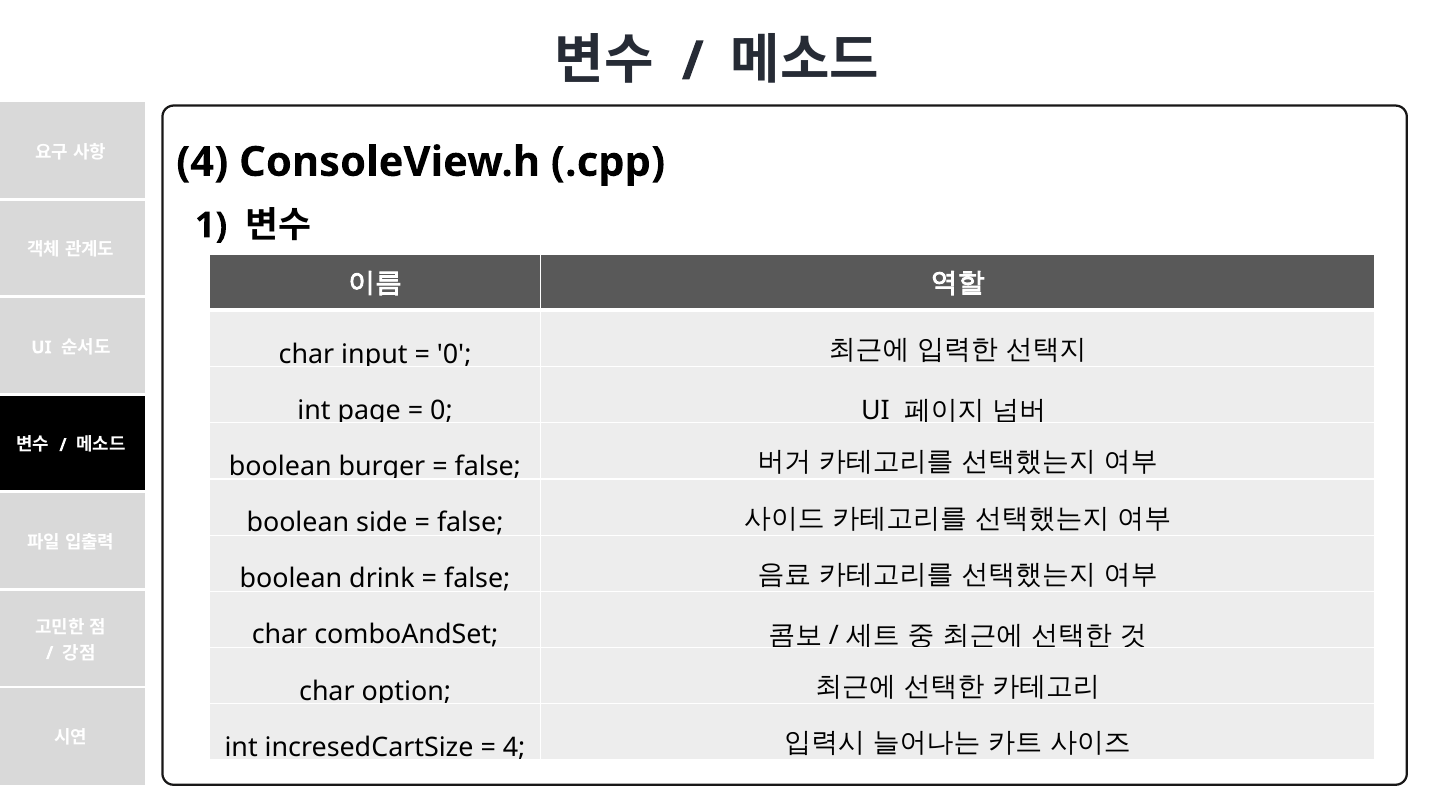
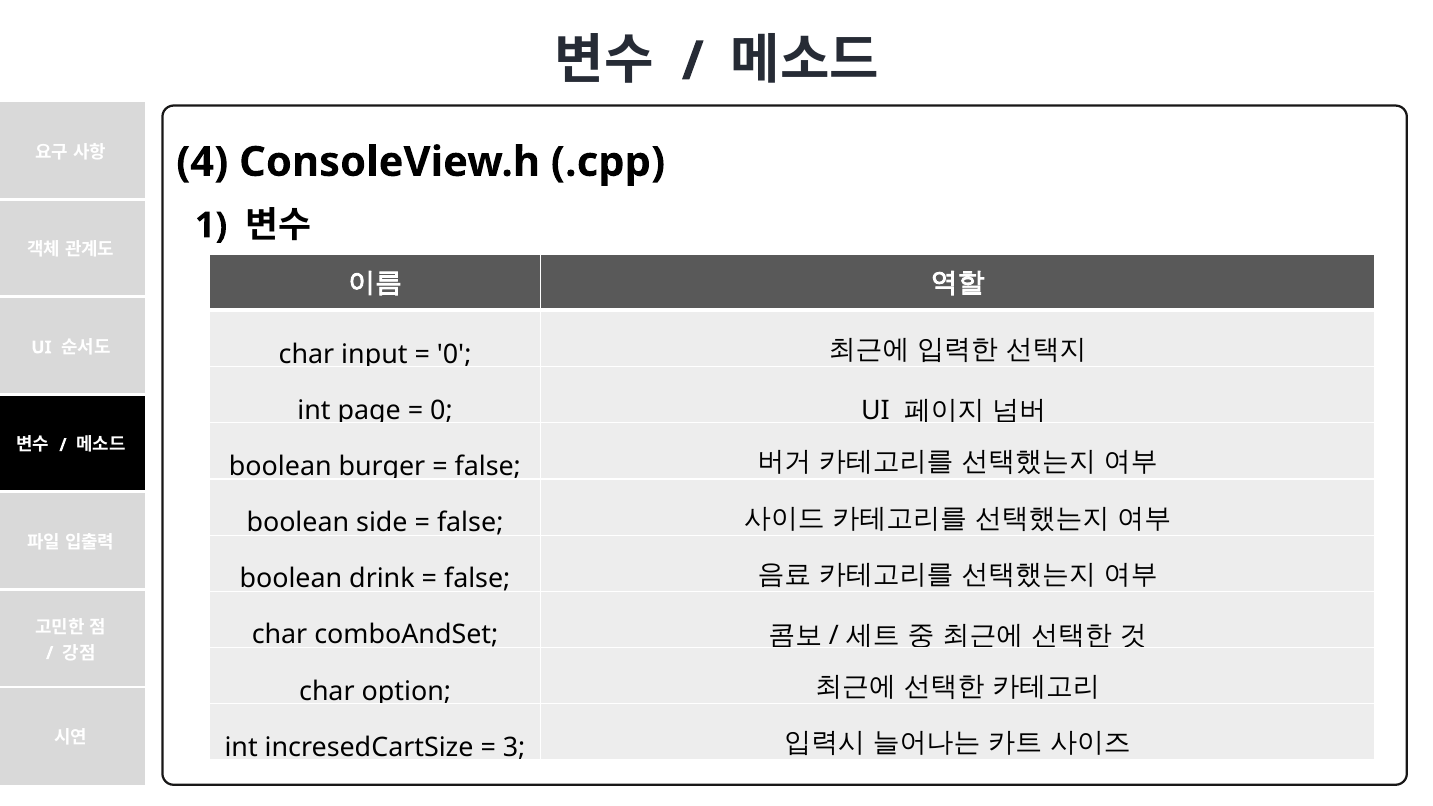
4 at (514, 748): 4 -> 3
